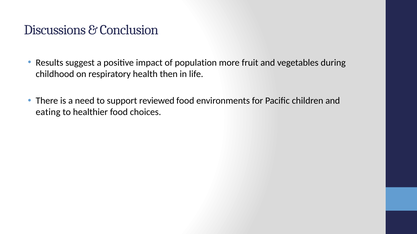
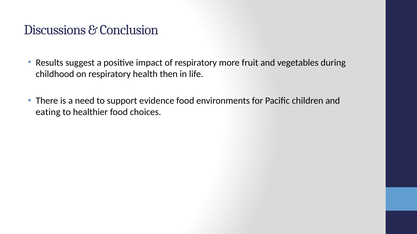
of population: population -> respiratory
reviewed: reviewed -> evidence
